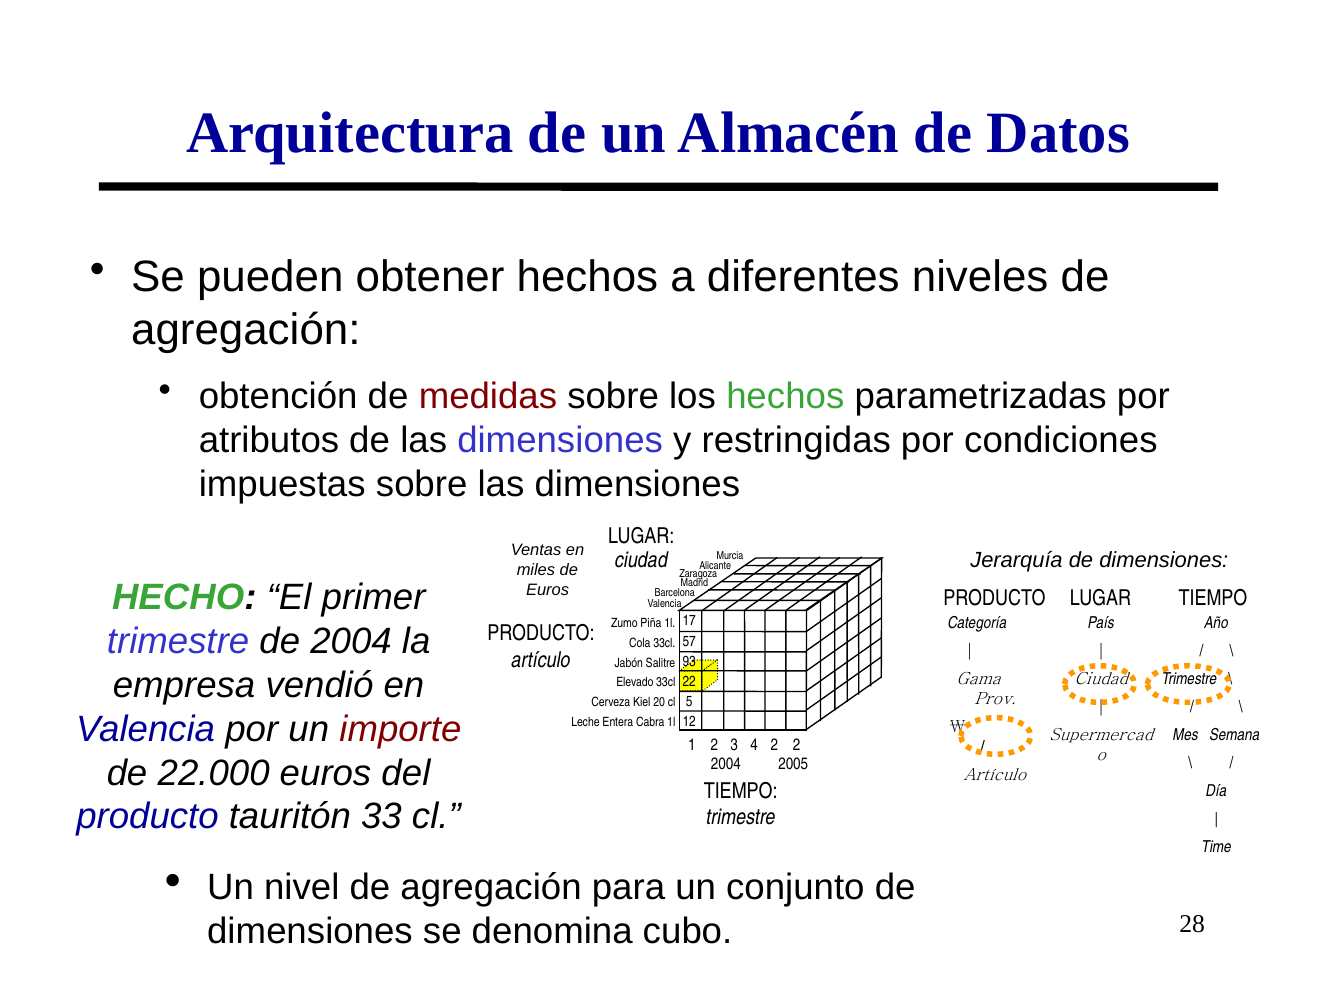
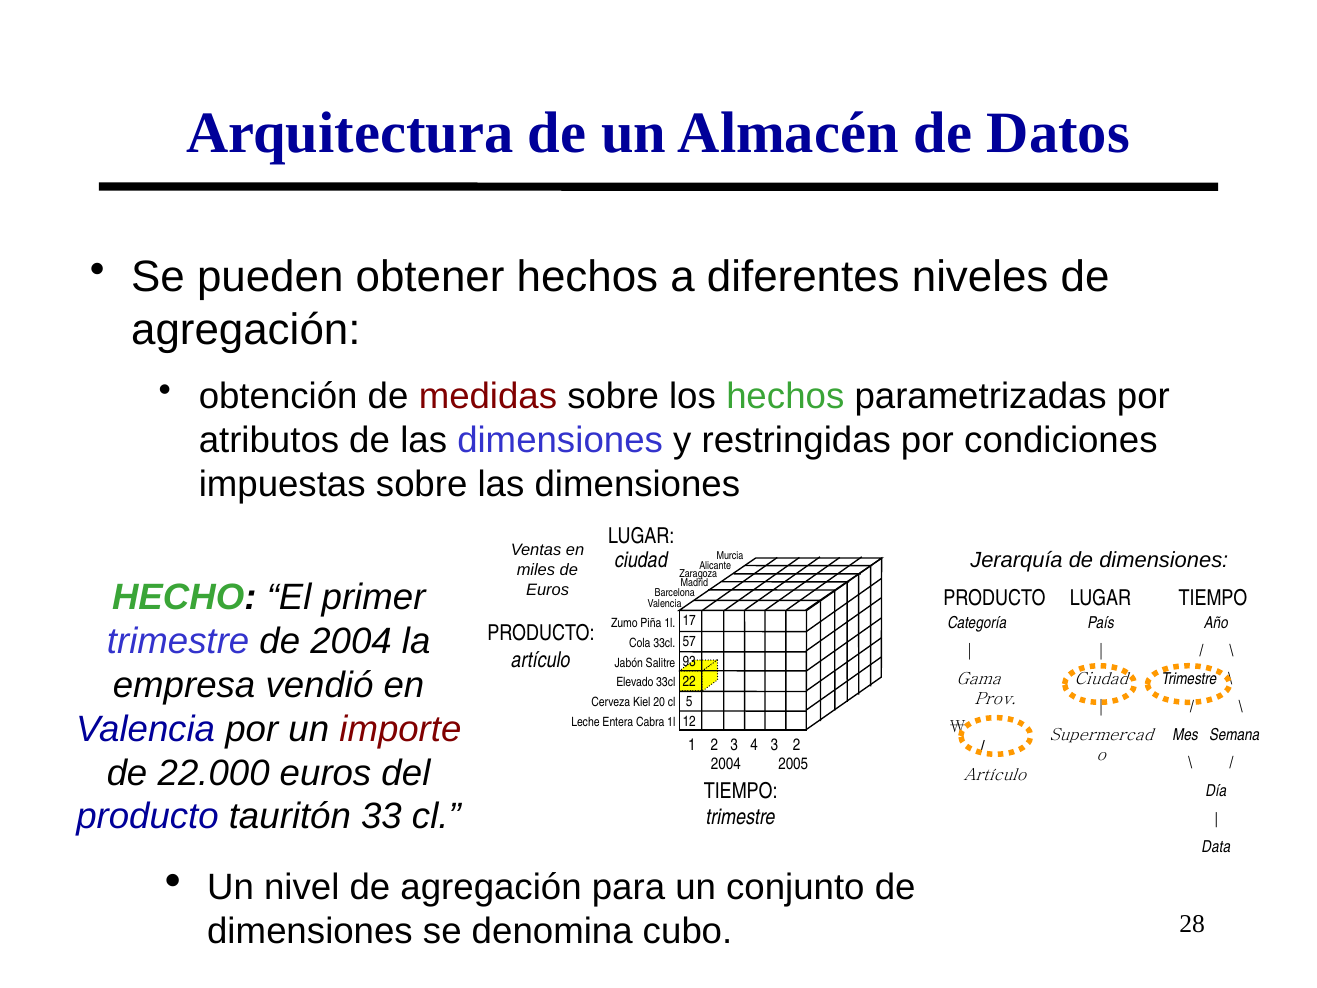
4 2: 2 -> 3
Time: Time -> Data
